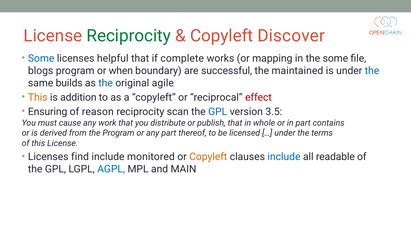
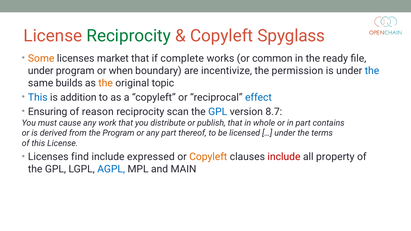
Discover: Discover -> Spyglass
Some at (41, 58) colour: blue -> orange
helpful: helpful -> market
mapping: mapping -> common
the some: some -> ready
blogs at (41, 71): blogs -> under
successful: successful -> incentivize
maintained: maintained -> permission
the at (106, 83) colour: blue -> orange
agile: agile -> topic
This at (38, 97) colour: orange -> blue
effect colour: red -> blue
3.5: 3.5 -> 8.7
monitored: monitored -> expressed
include at (284, 157) colour: blue -> red
readable: readable -> property
